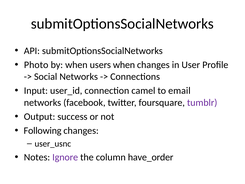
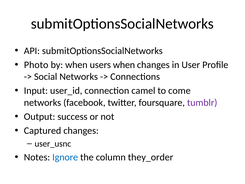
email: email -> come
Following: Following -> Captured
Ignore colour: purple -> blue
have_order: have_order -> they_order
